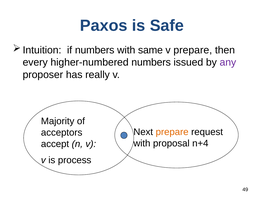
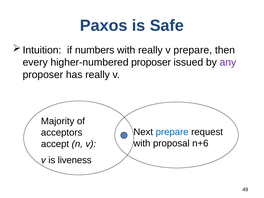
with same: same -> really
higher-numbered numbers: numbers -> proposer
prepare at (172, 132) colour: orange -> blue
n+4: n+4 -> n+6
process: process -> liveness
